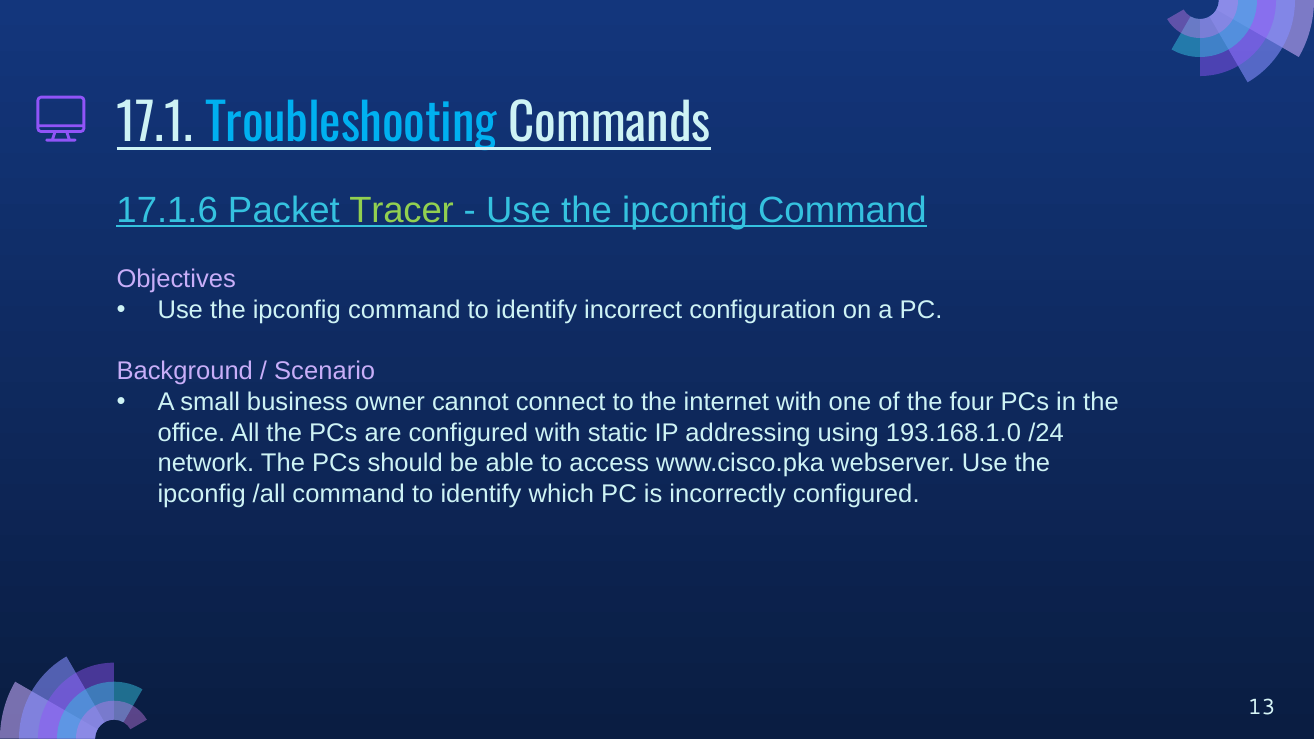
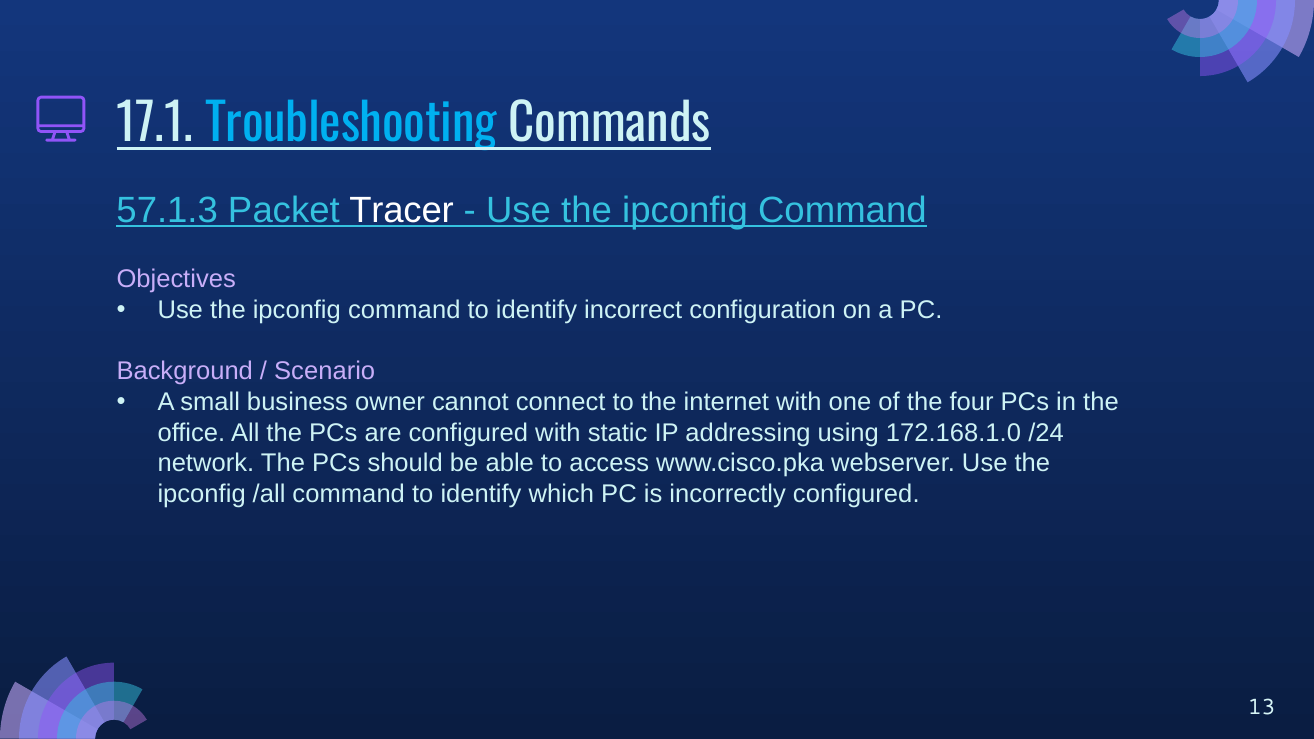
17.1.6: 17.1.6 -> 57.1.3
Tracer colour: light green -> white
193.168.1.0: 193.168.1.0 -> 172.168.1.0
